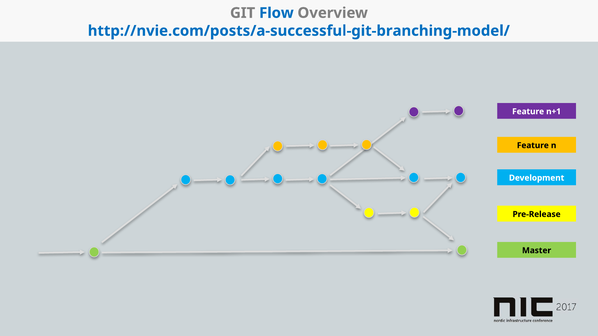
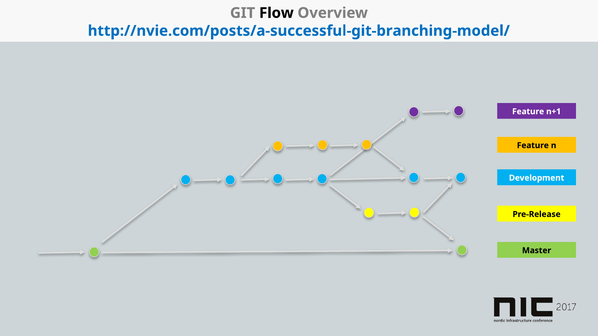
Flow colour: blue -> black
